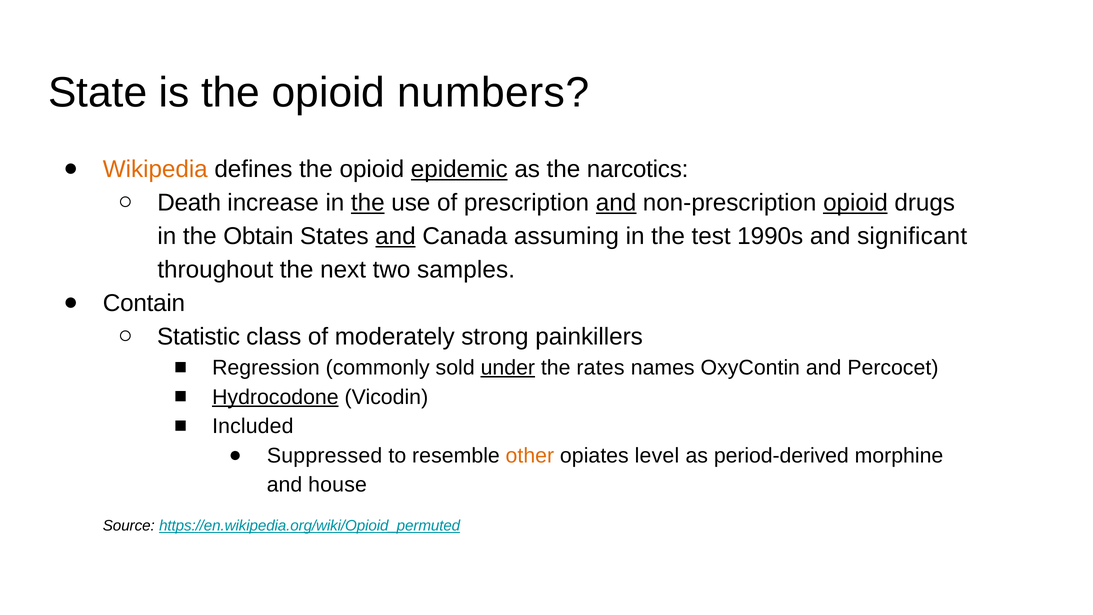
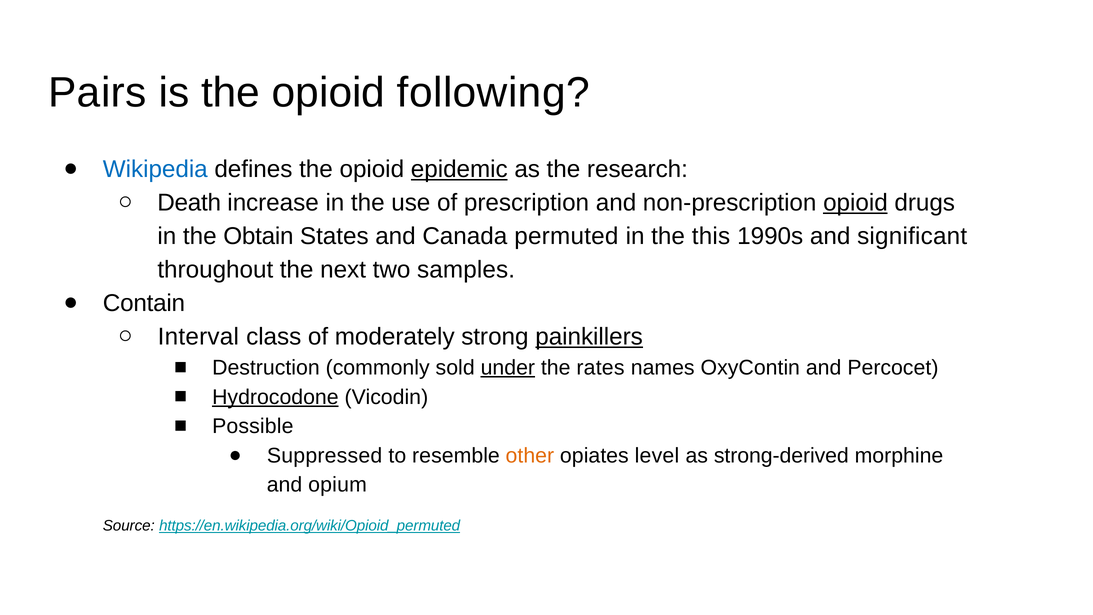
State: State -> Pairs
numbers: numbers -> following
Wikipedia colour: orange -> blue
narcotics: narcotics -> research
the at (368, 203) underline: present -> none
and at (616, 203) underline: present -> none
and at (395, 236) underline: present -> none
assuming: assuming -> permuted
test: test -> this
Statistic: Statistic -> Interval
painkillers underline: none -> present
Regression: Regression -> Destruction
Included: Included -> Possible
period-derived: period-derived -> strong-derived
house: house -> opium
